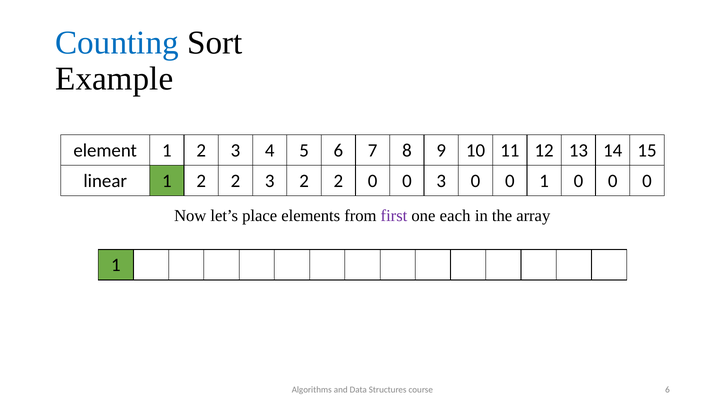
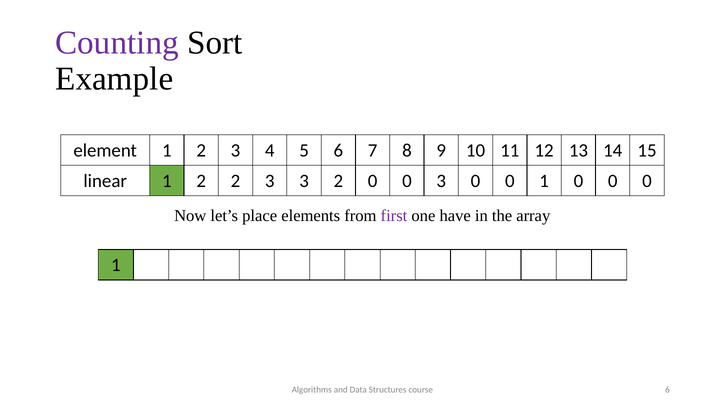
Counting colour: blue -> purple
3 2: 2 -> 3
each: each -> have
